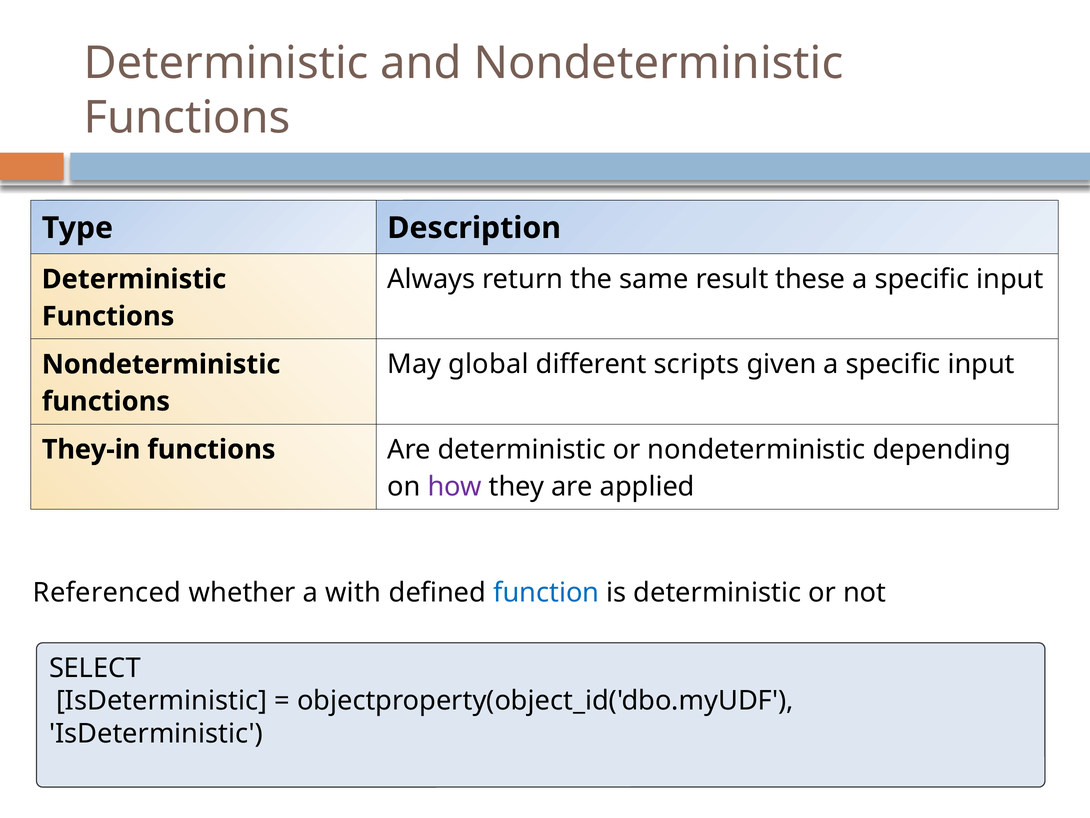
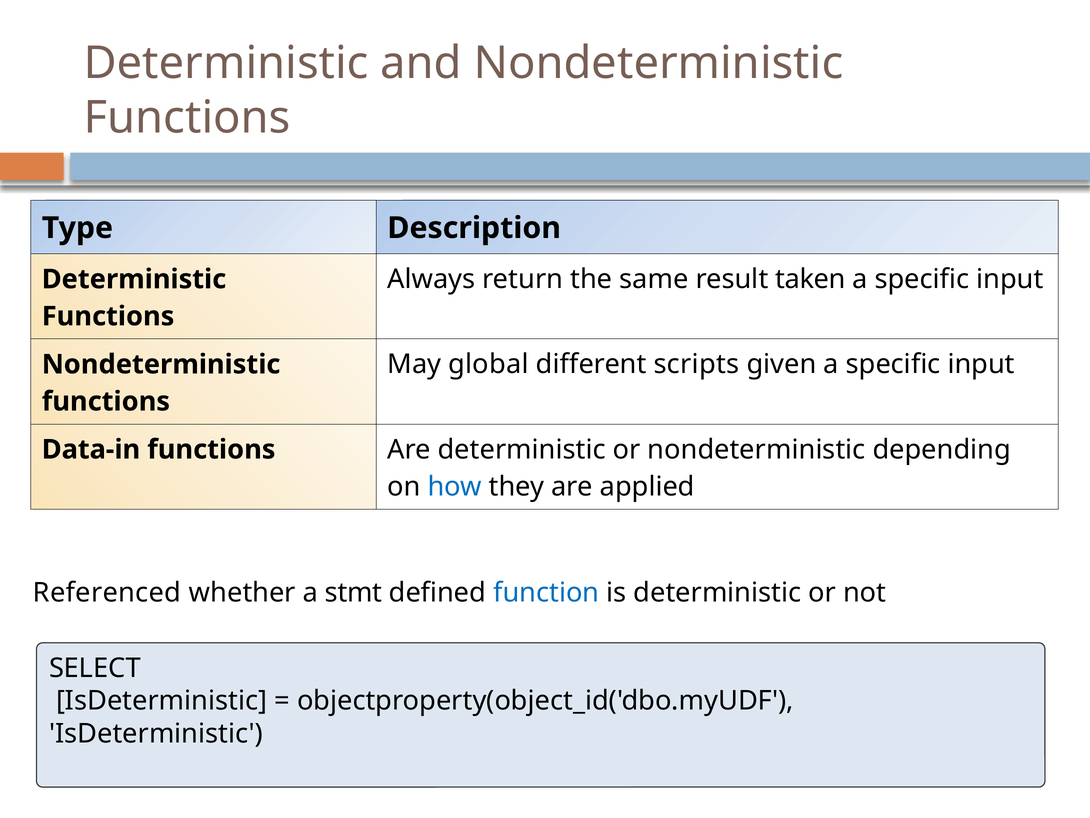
these: these -> taken
They-in: They-in -> Data-in
how colour: purple -> blue
with: with -> stmt
